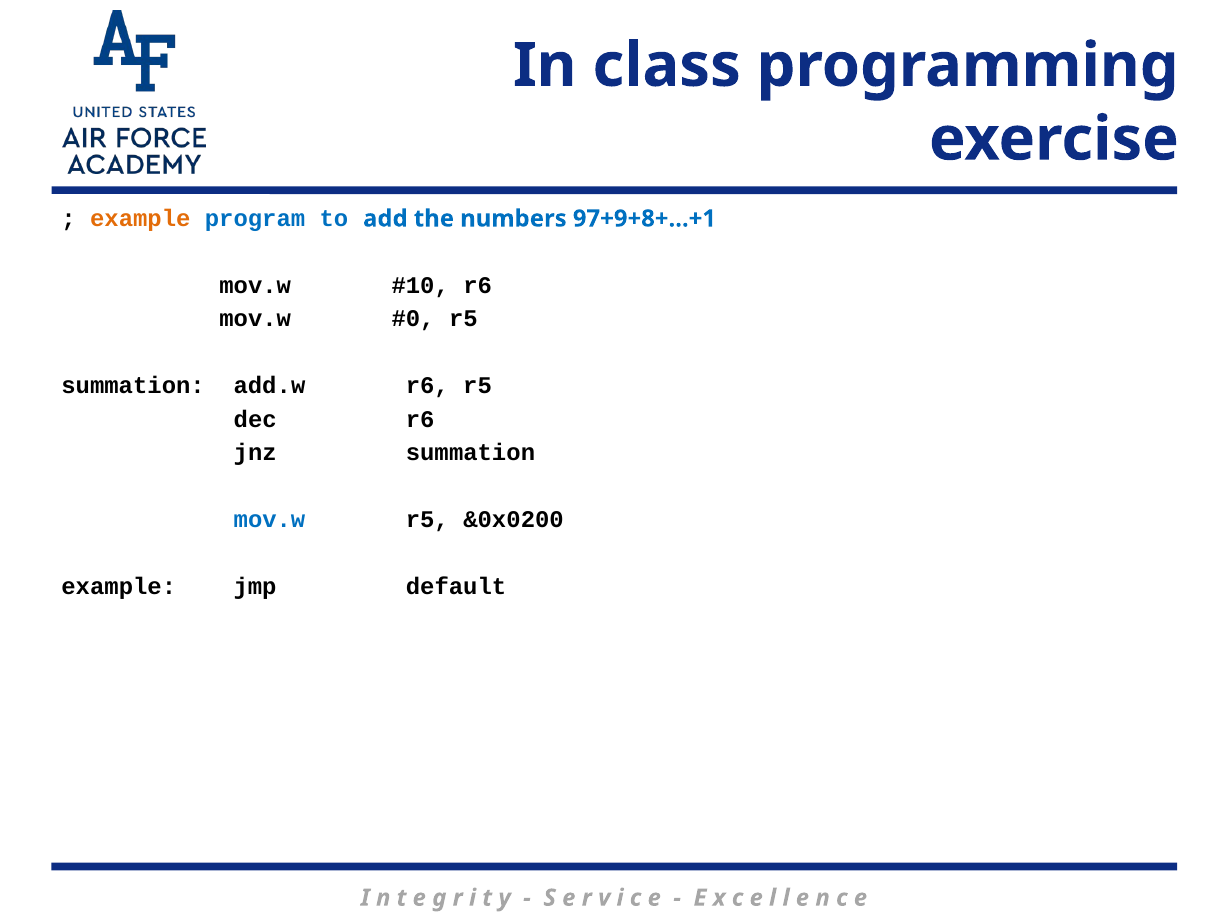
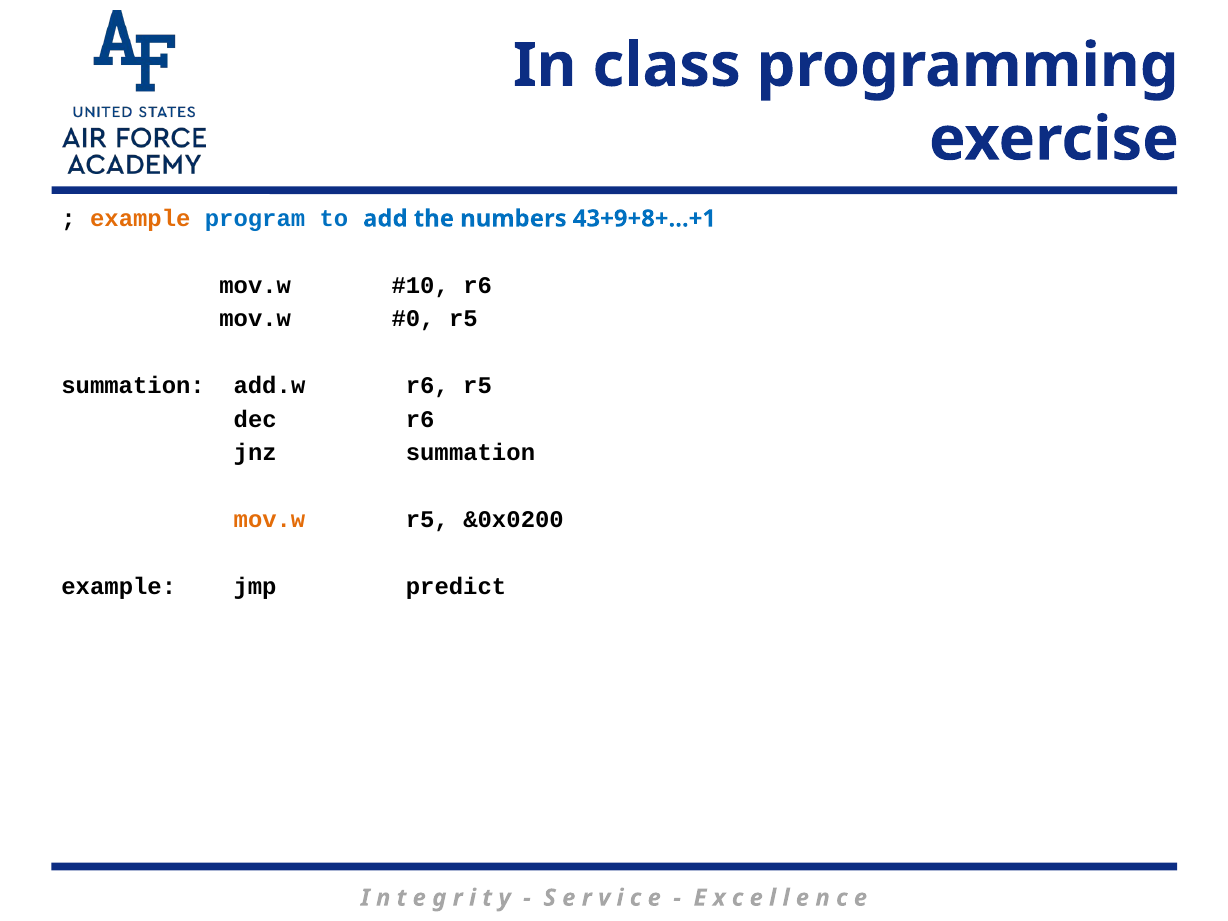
97+9+8+...+1: 97+9+8+...+1 -> 43+9+8+...+1
mov.w at (270, 520) colour: blue -> orange
default: default -> predict
